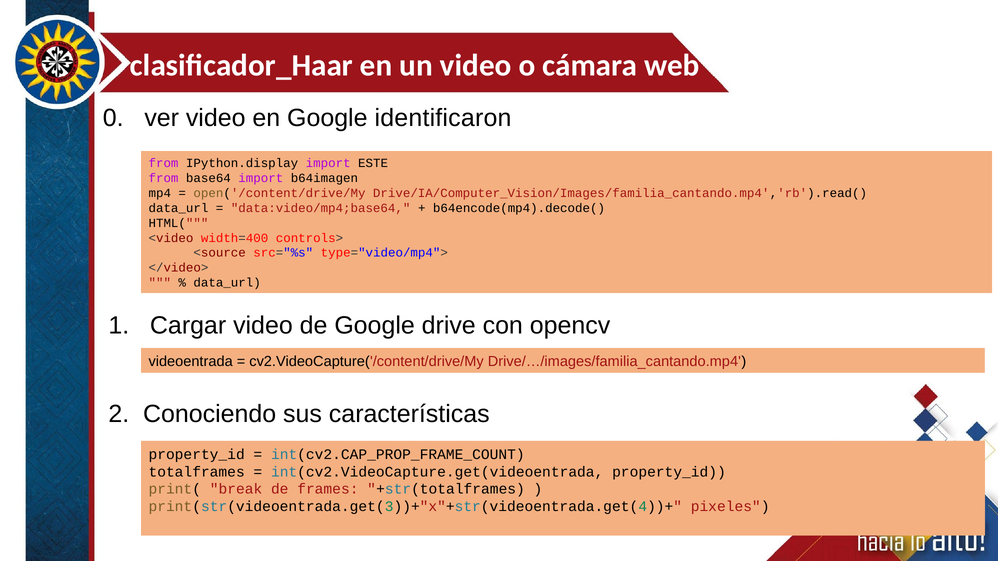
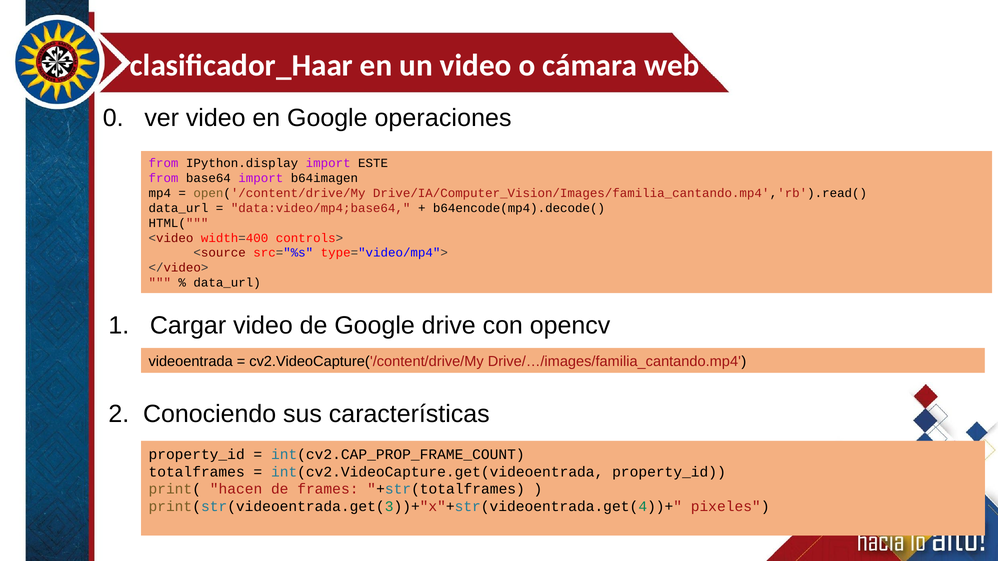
identificaron: identificaron -> operaciones
break: break -> hacen
